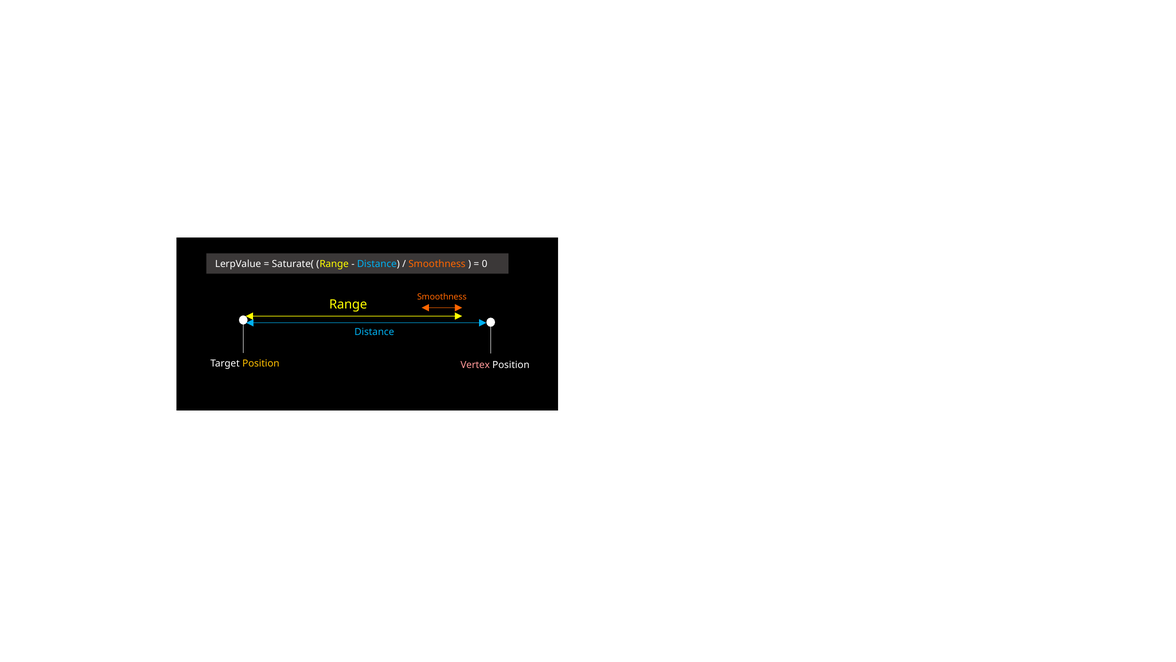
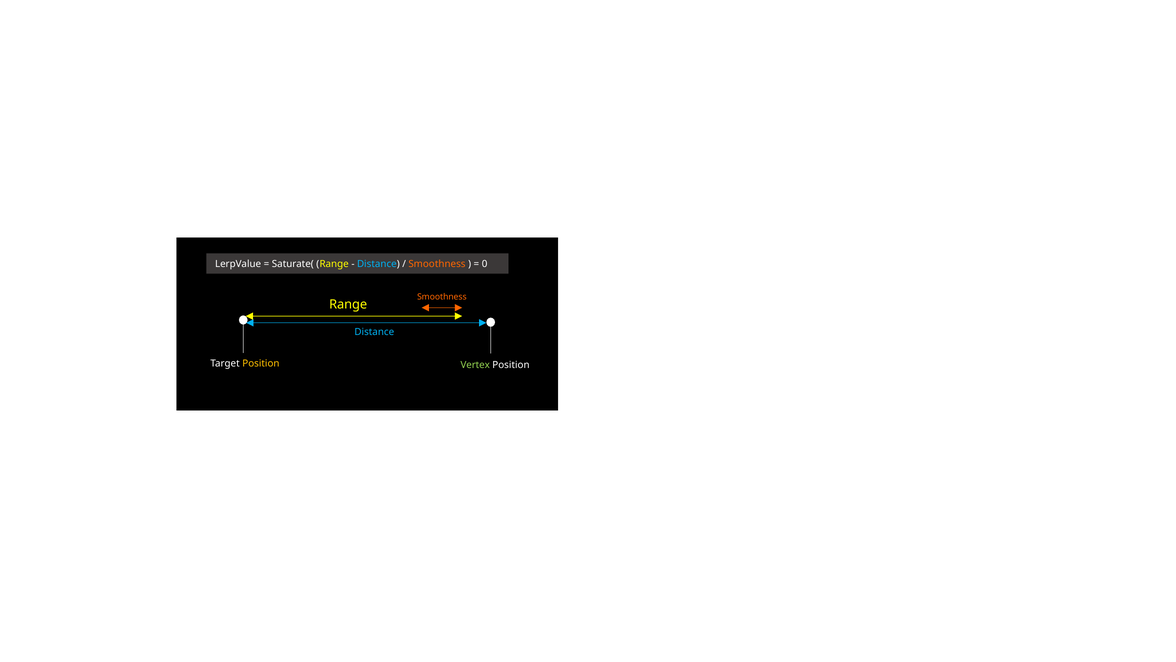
Vertex colour: pink -> light green
